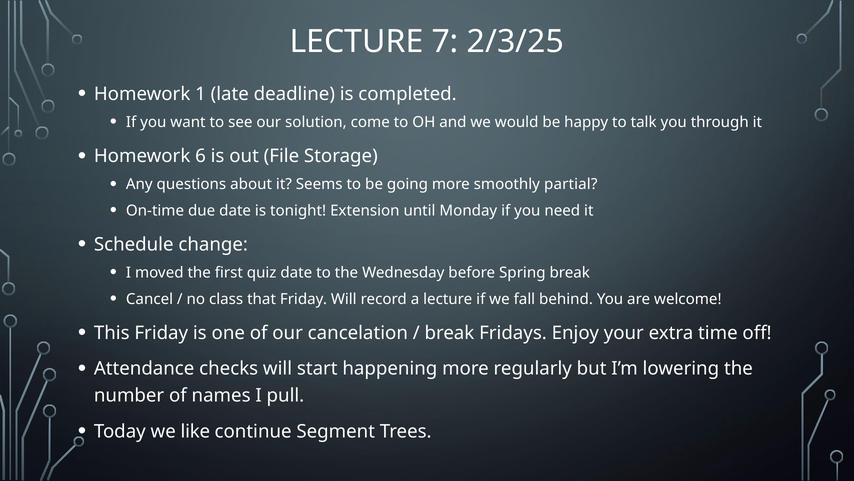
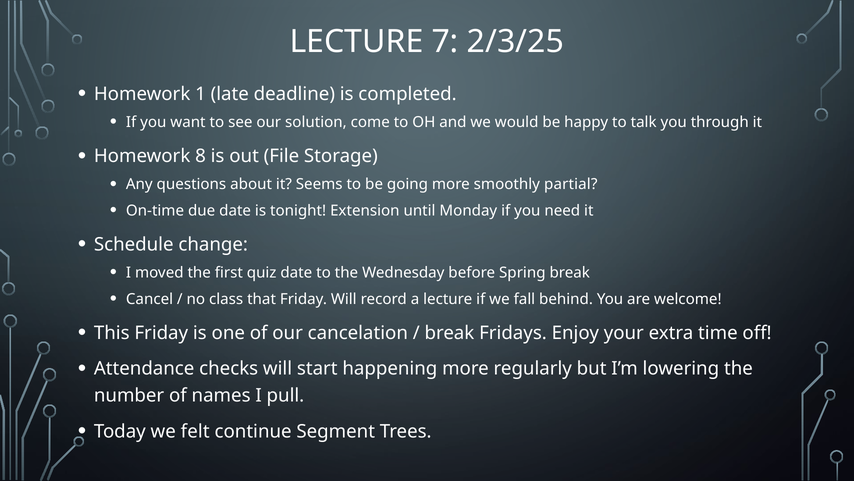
6: 6 -> 8
like: like -> felt
